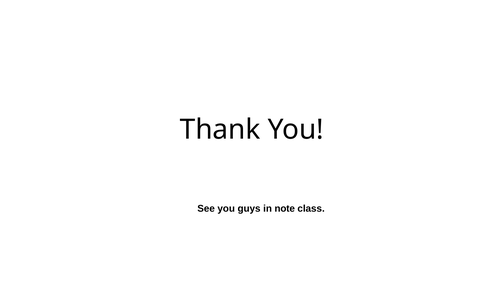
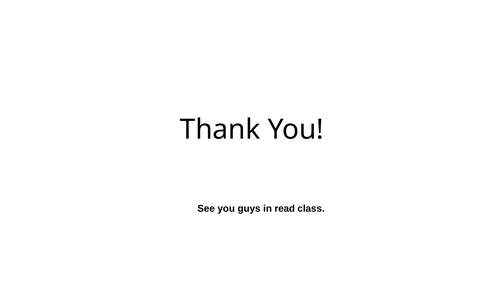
note: note -> read
